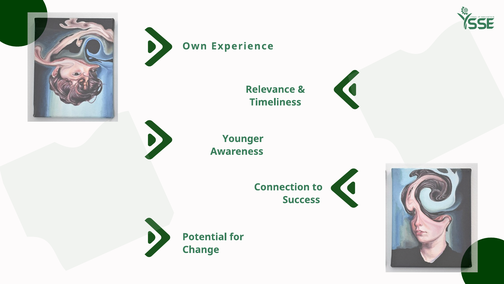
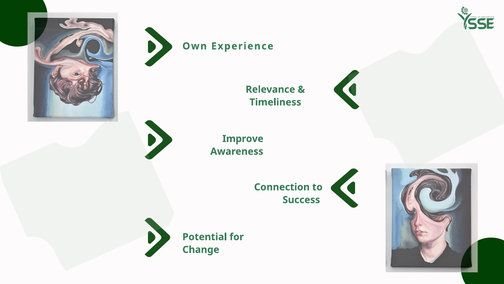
Younger: Younger -> Improve
